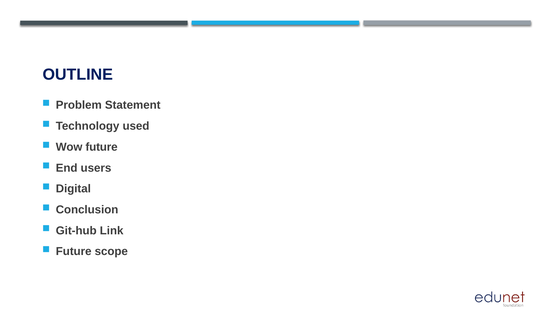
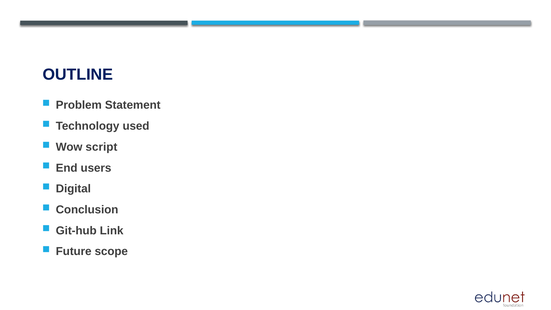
Wow future: future -> script
